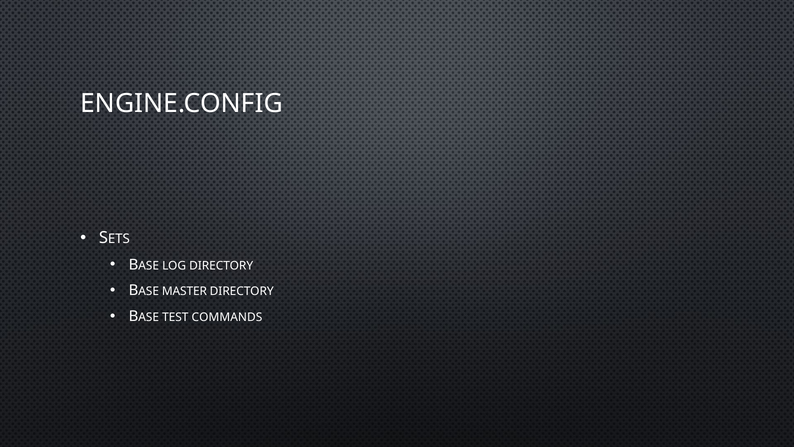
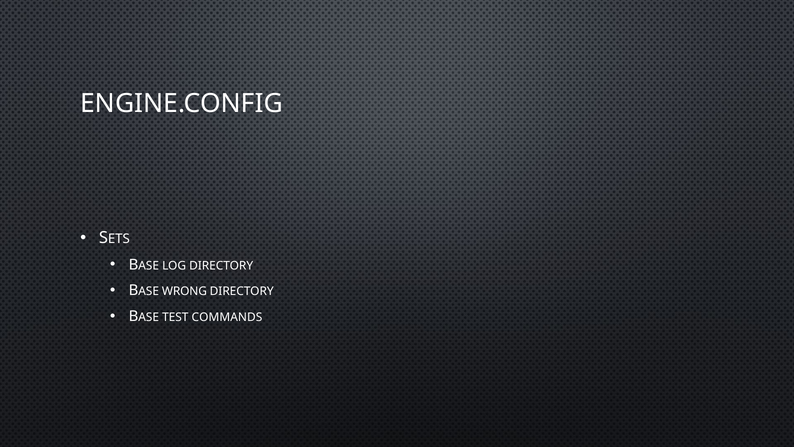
MASTER: MASTER -> WRONG
